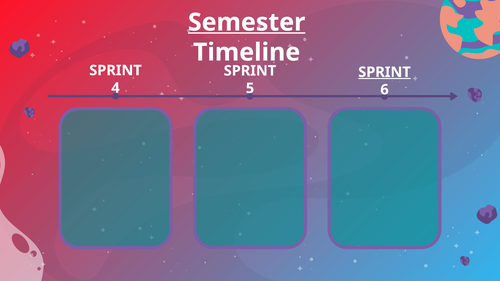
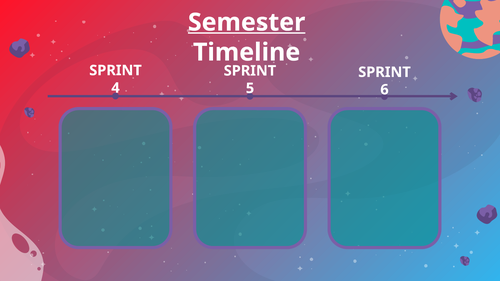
SPRINT at (384, 72) underline: present -> none
